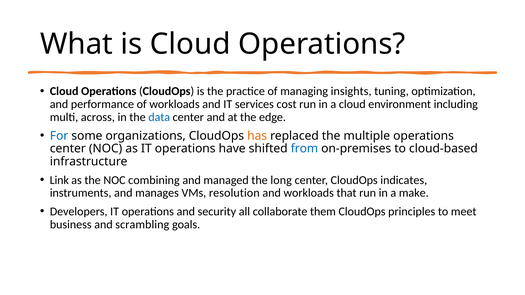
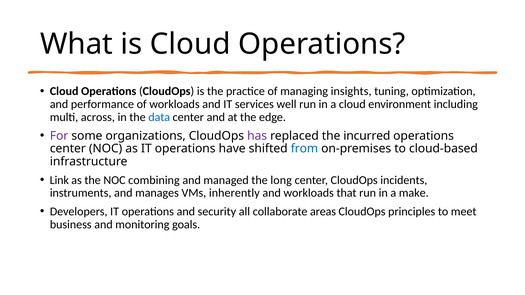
cost: cost -> well
For colour: blue -> purple
has colour: orange -> purple
multiple: multiple -> incurred
indicates: indicates -> incidents
resolution: resolution -> inherently
them: them -> areas
scrambling: scrambling -> monitoring
